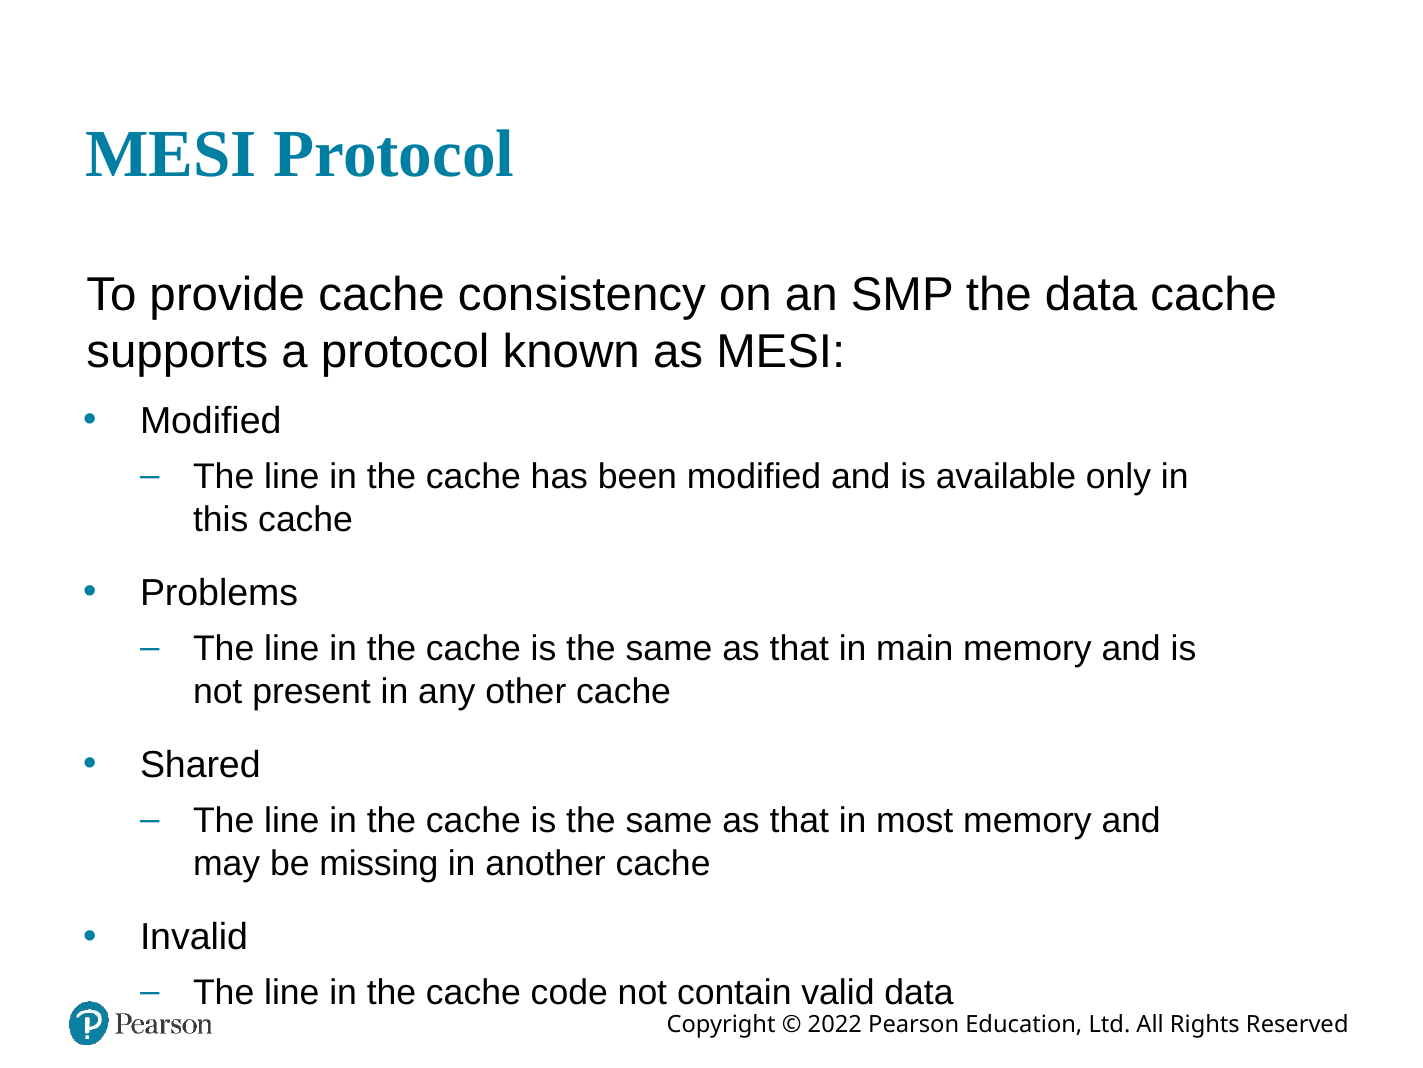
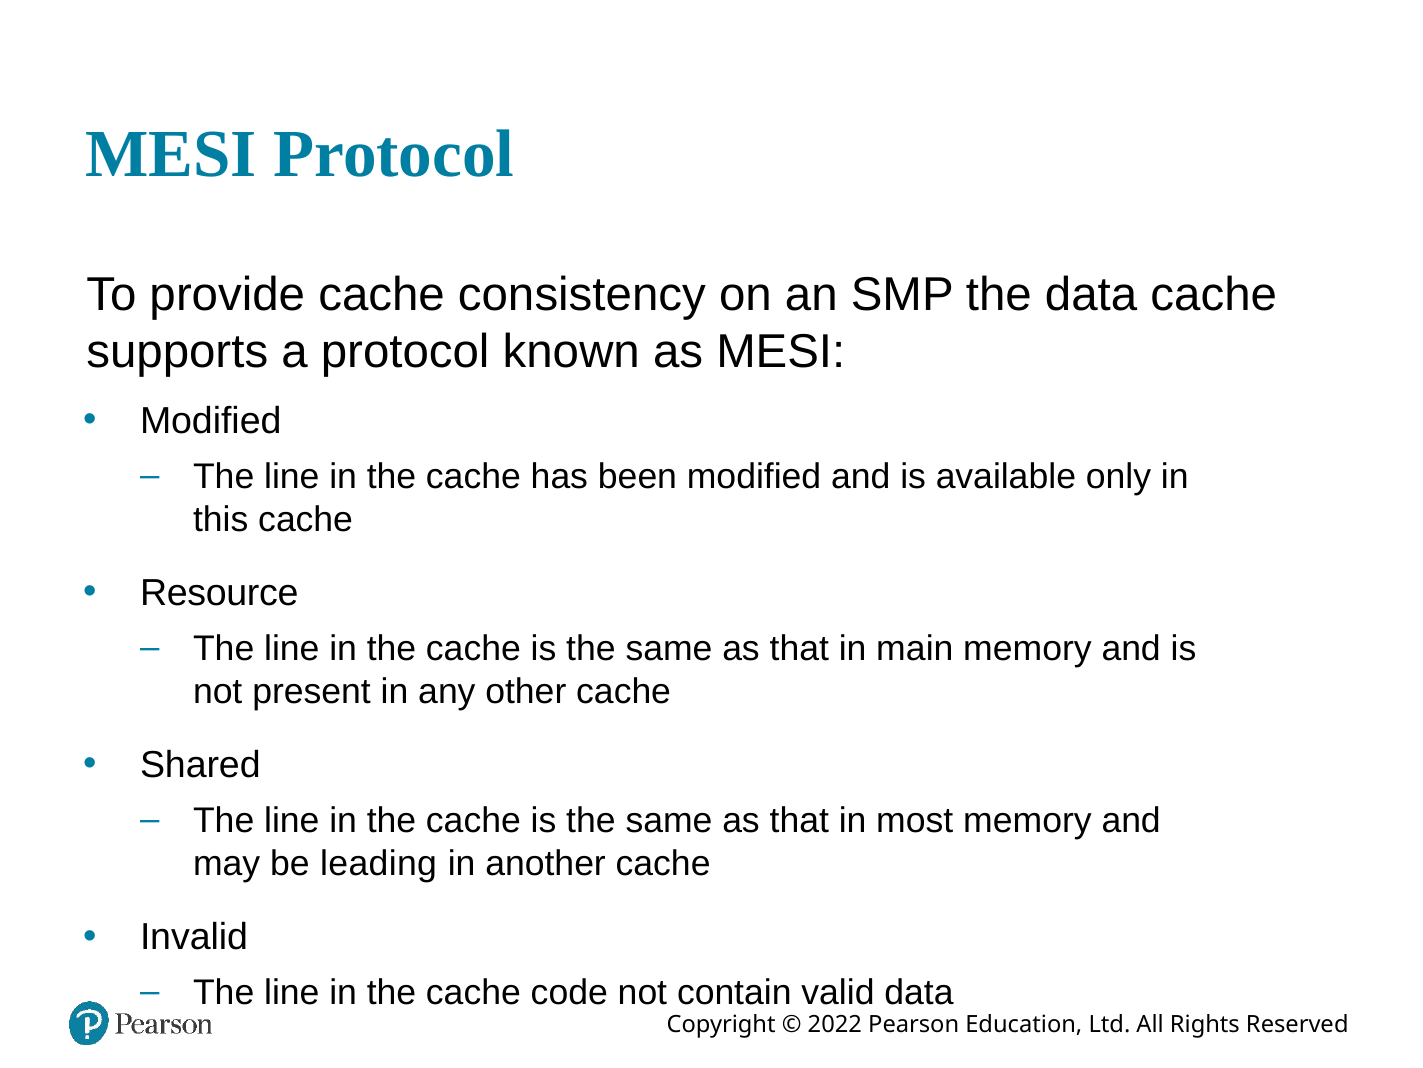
Problems: Problems -> Resource
missing: missing -> leading
